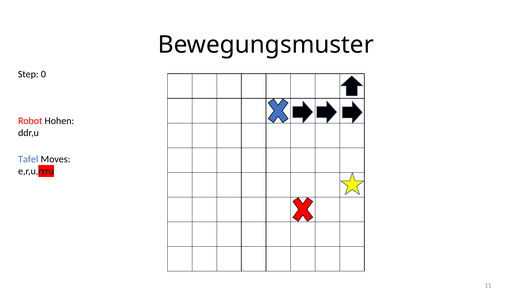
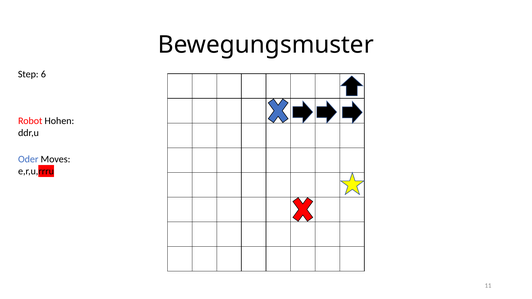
0: 0 -> 6
Tafel: Tafel -> Oder
